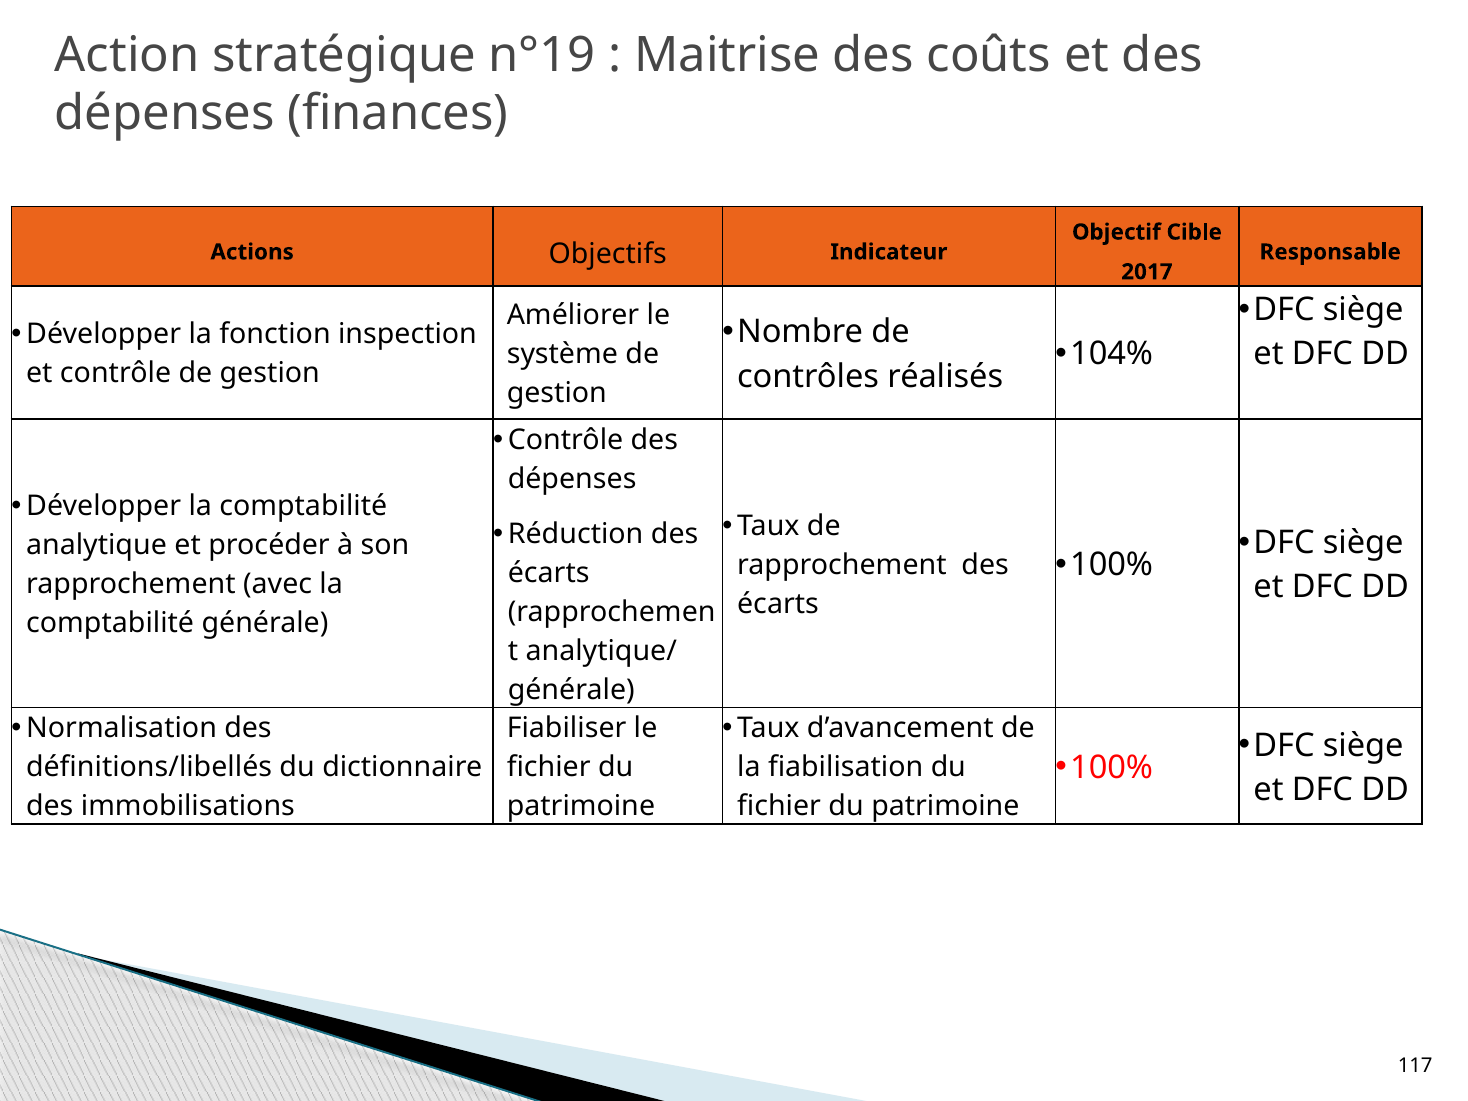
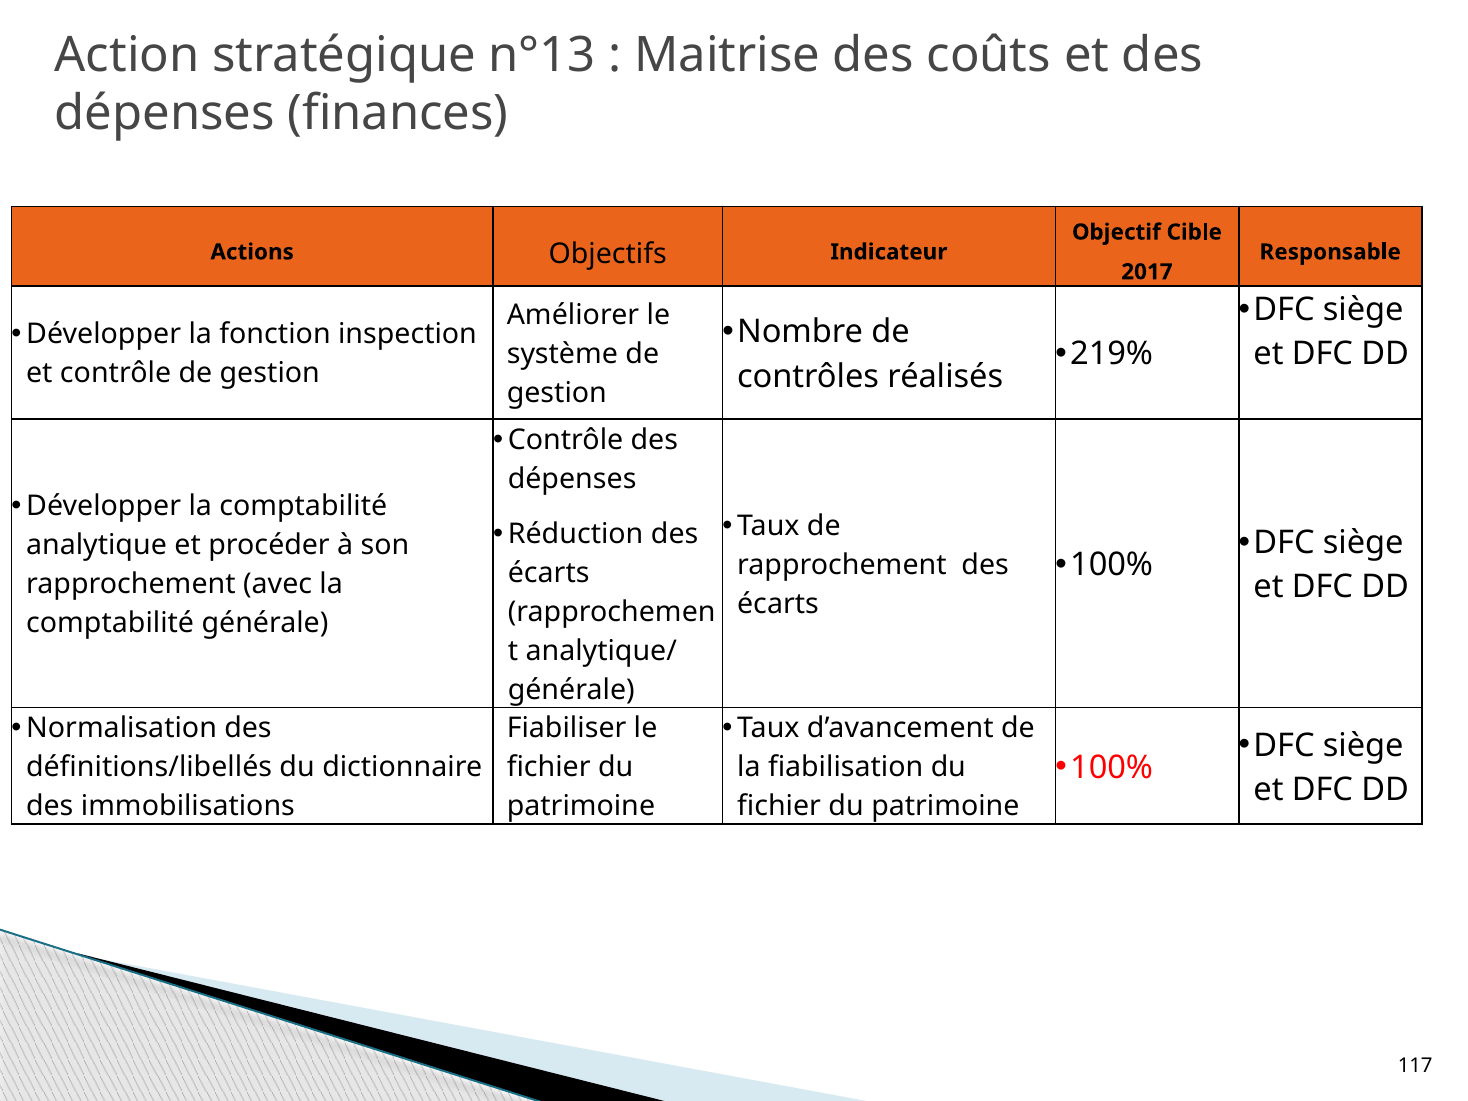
n°19: n°19 -> n°13
104%: 104% -> 219%
